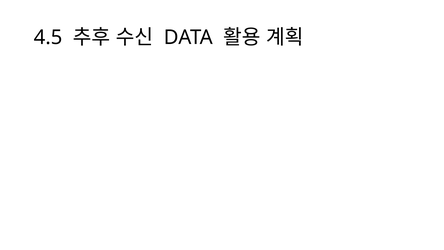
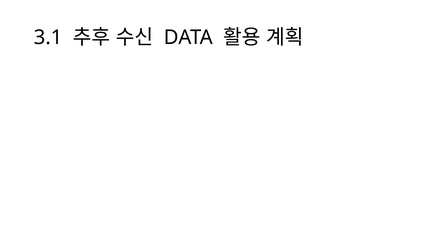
4.5: 4.5 -> 3.1
